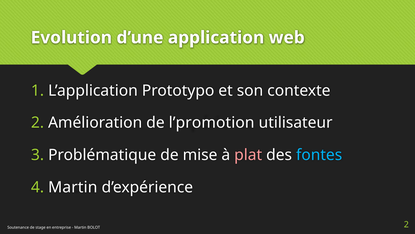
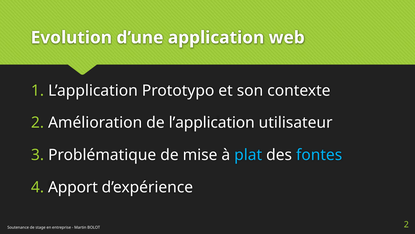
de l’promotion: l’promotion -> l’application
plat colour: pink -> light blue
Martin at (73, 187): Martin -> Apport
